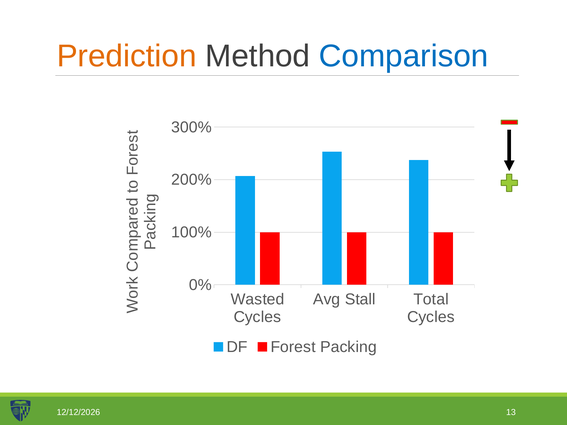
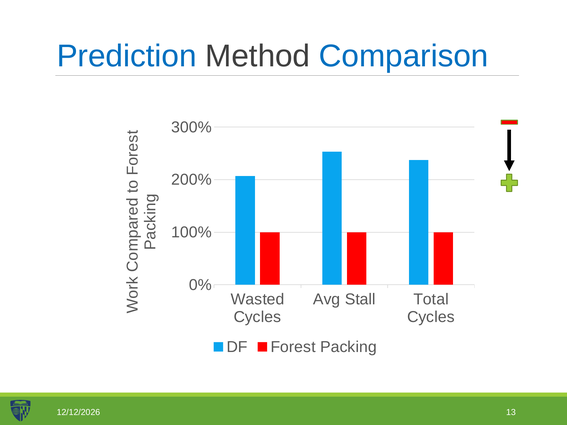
Prediction colour: orange -> blue
